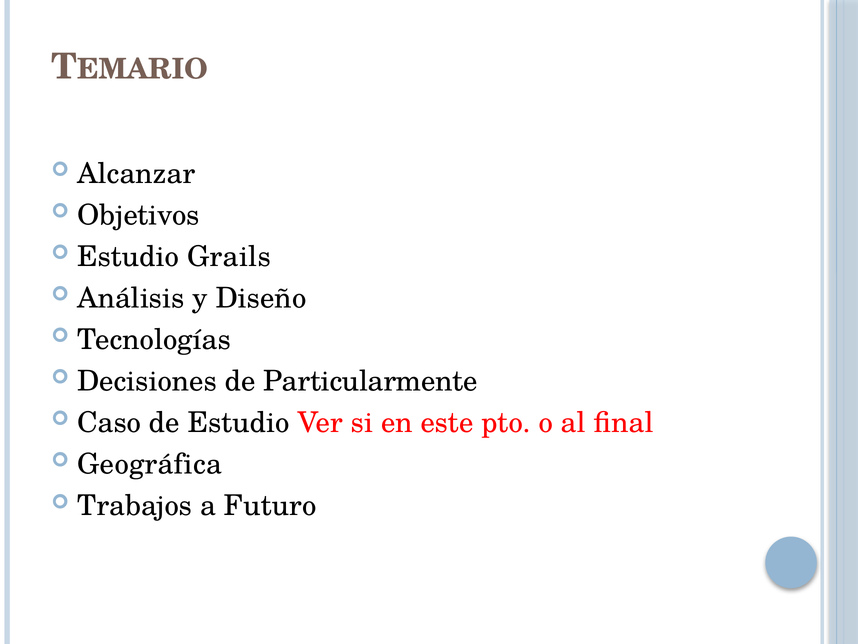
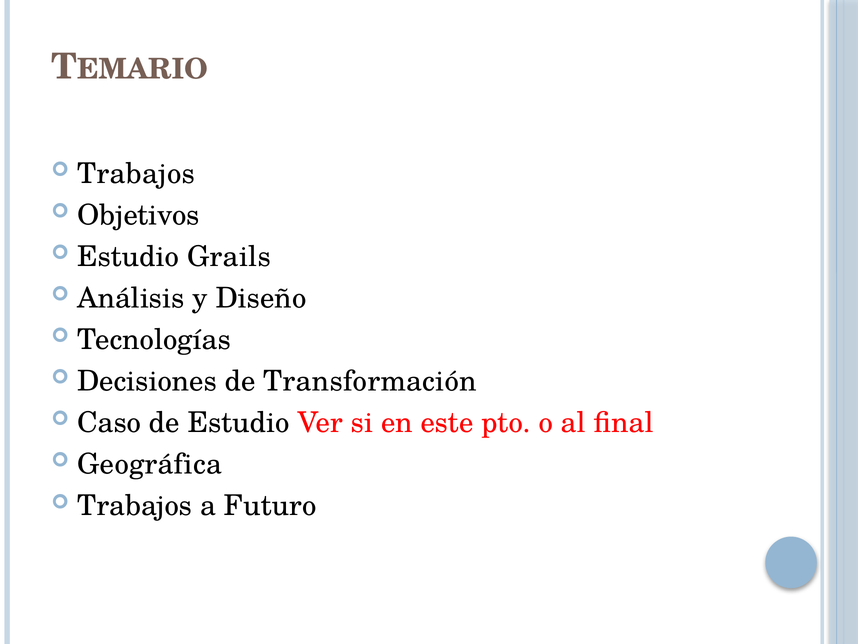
Alcanzar at (136, 174): Alcanzar -> Trabajos
Particularmente: Particularmente -> Transformación
